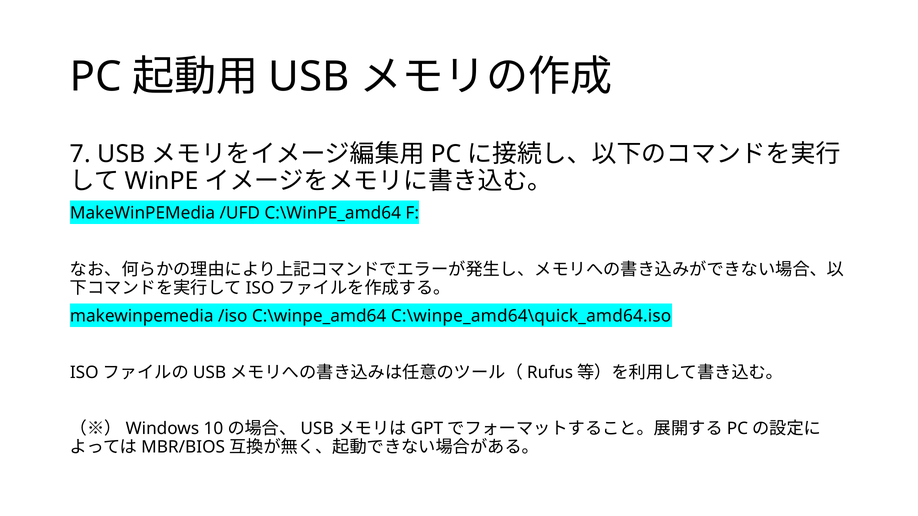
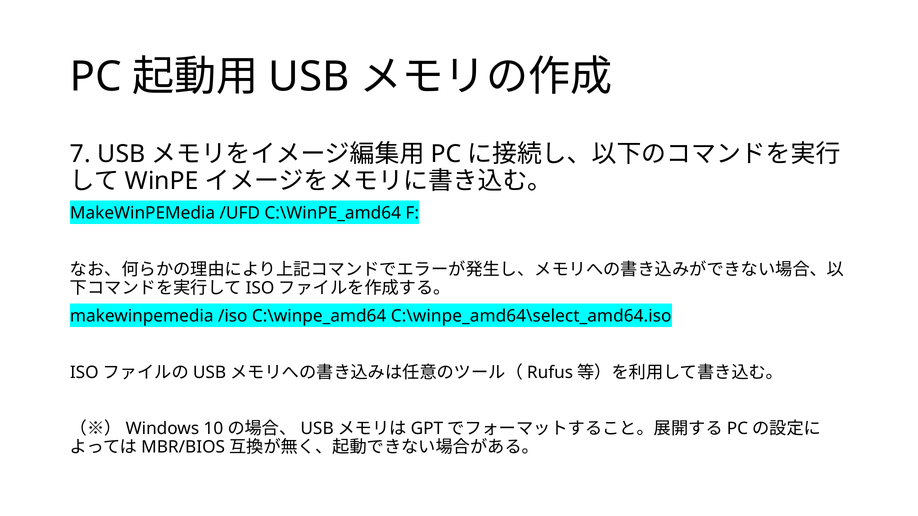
C:\winpe_amd64\quick_amd64.iso: C:\winpe_amd64\quick_amd64.iso -> C:\winpe_amd64\select_amd64.iso
